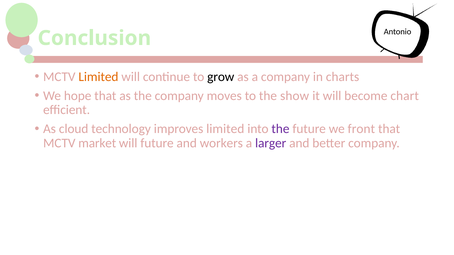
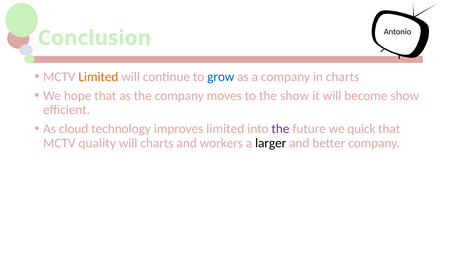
grow colour: black -> blue
become chart: chart -> show
front: front -> quick
market: market -> quality
will future: future -> charts
larger colour: purple -> black
